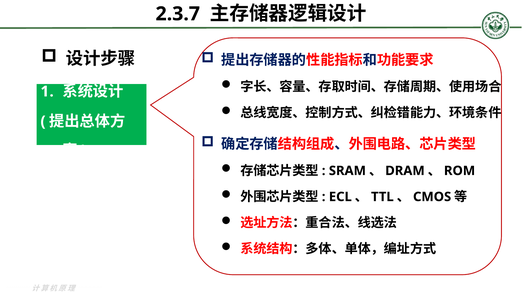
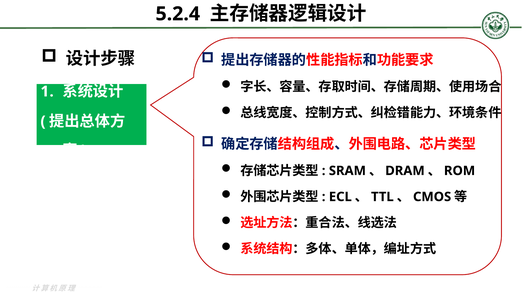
2.3.7: 2.3.7 -> 5.2.4
